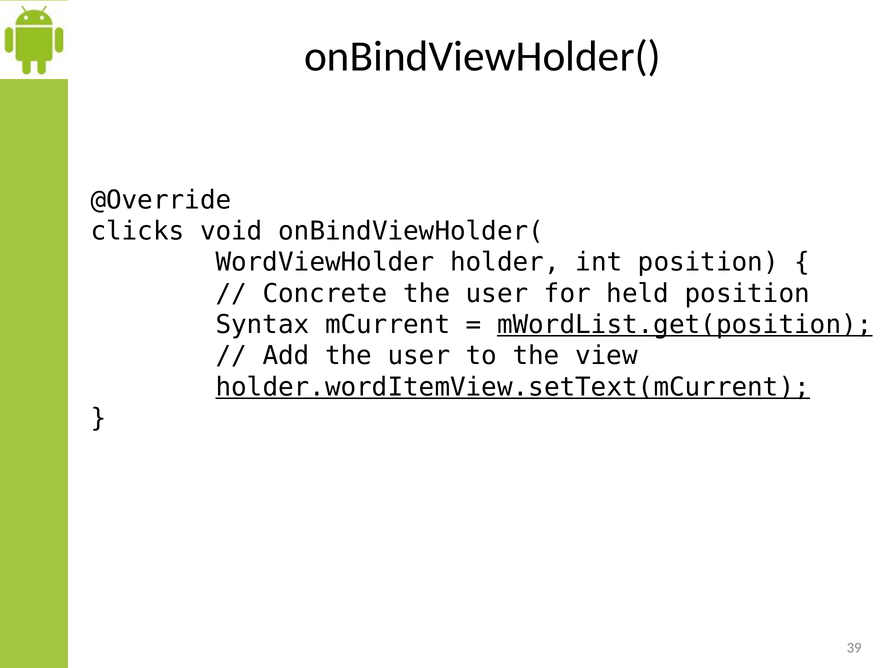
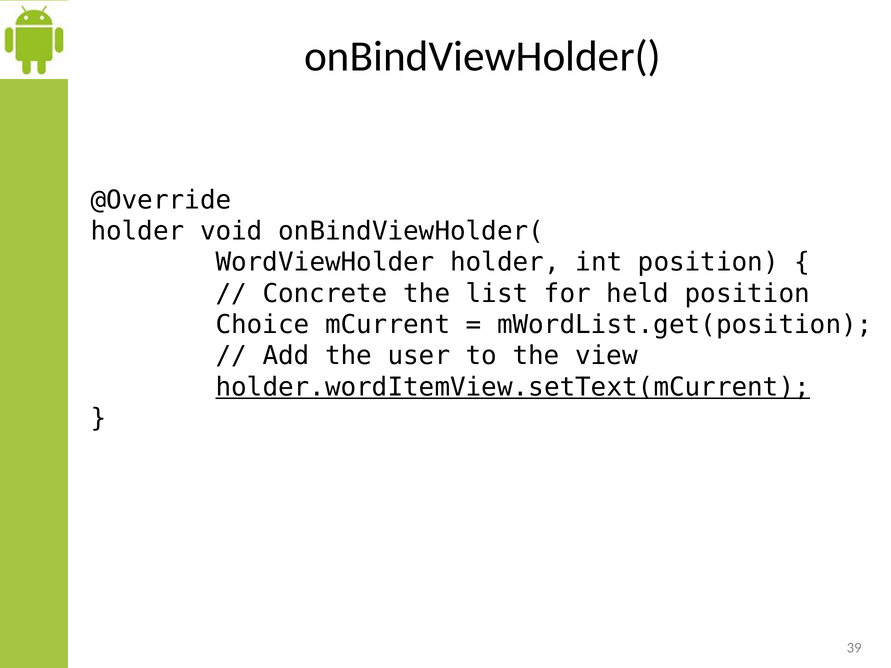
clicks at (137, 231): clicks -> holder
user at (497, 294): user -> list
Syntax: Syntax -> Choice
mWordList.get(position underline: present -> none
